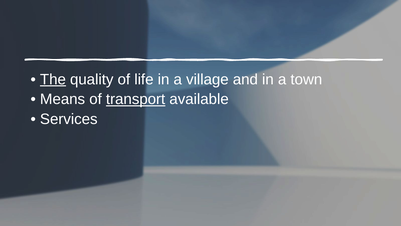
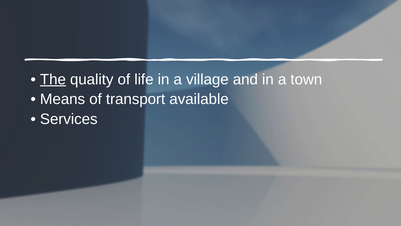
transport underline: present -> none
